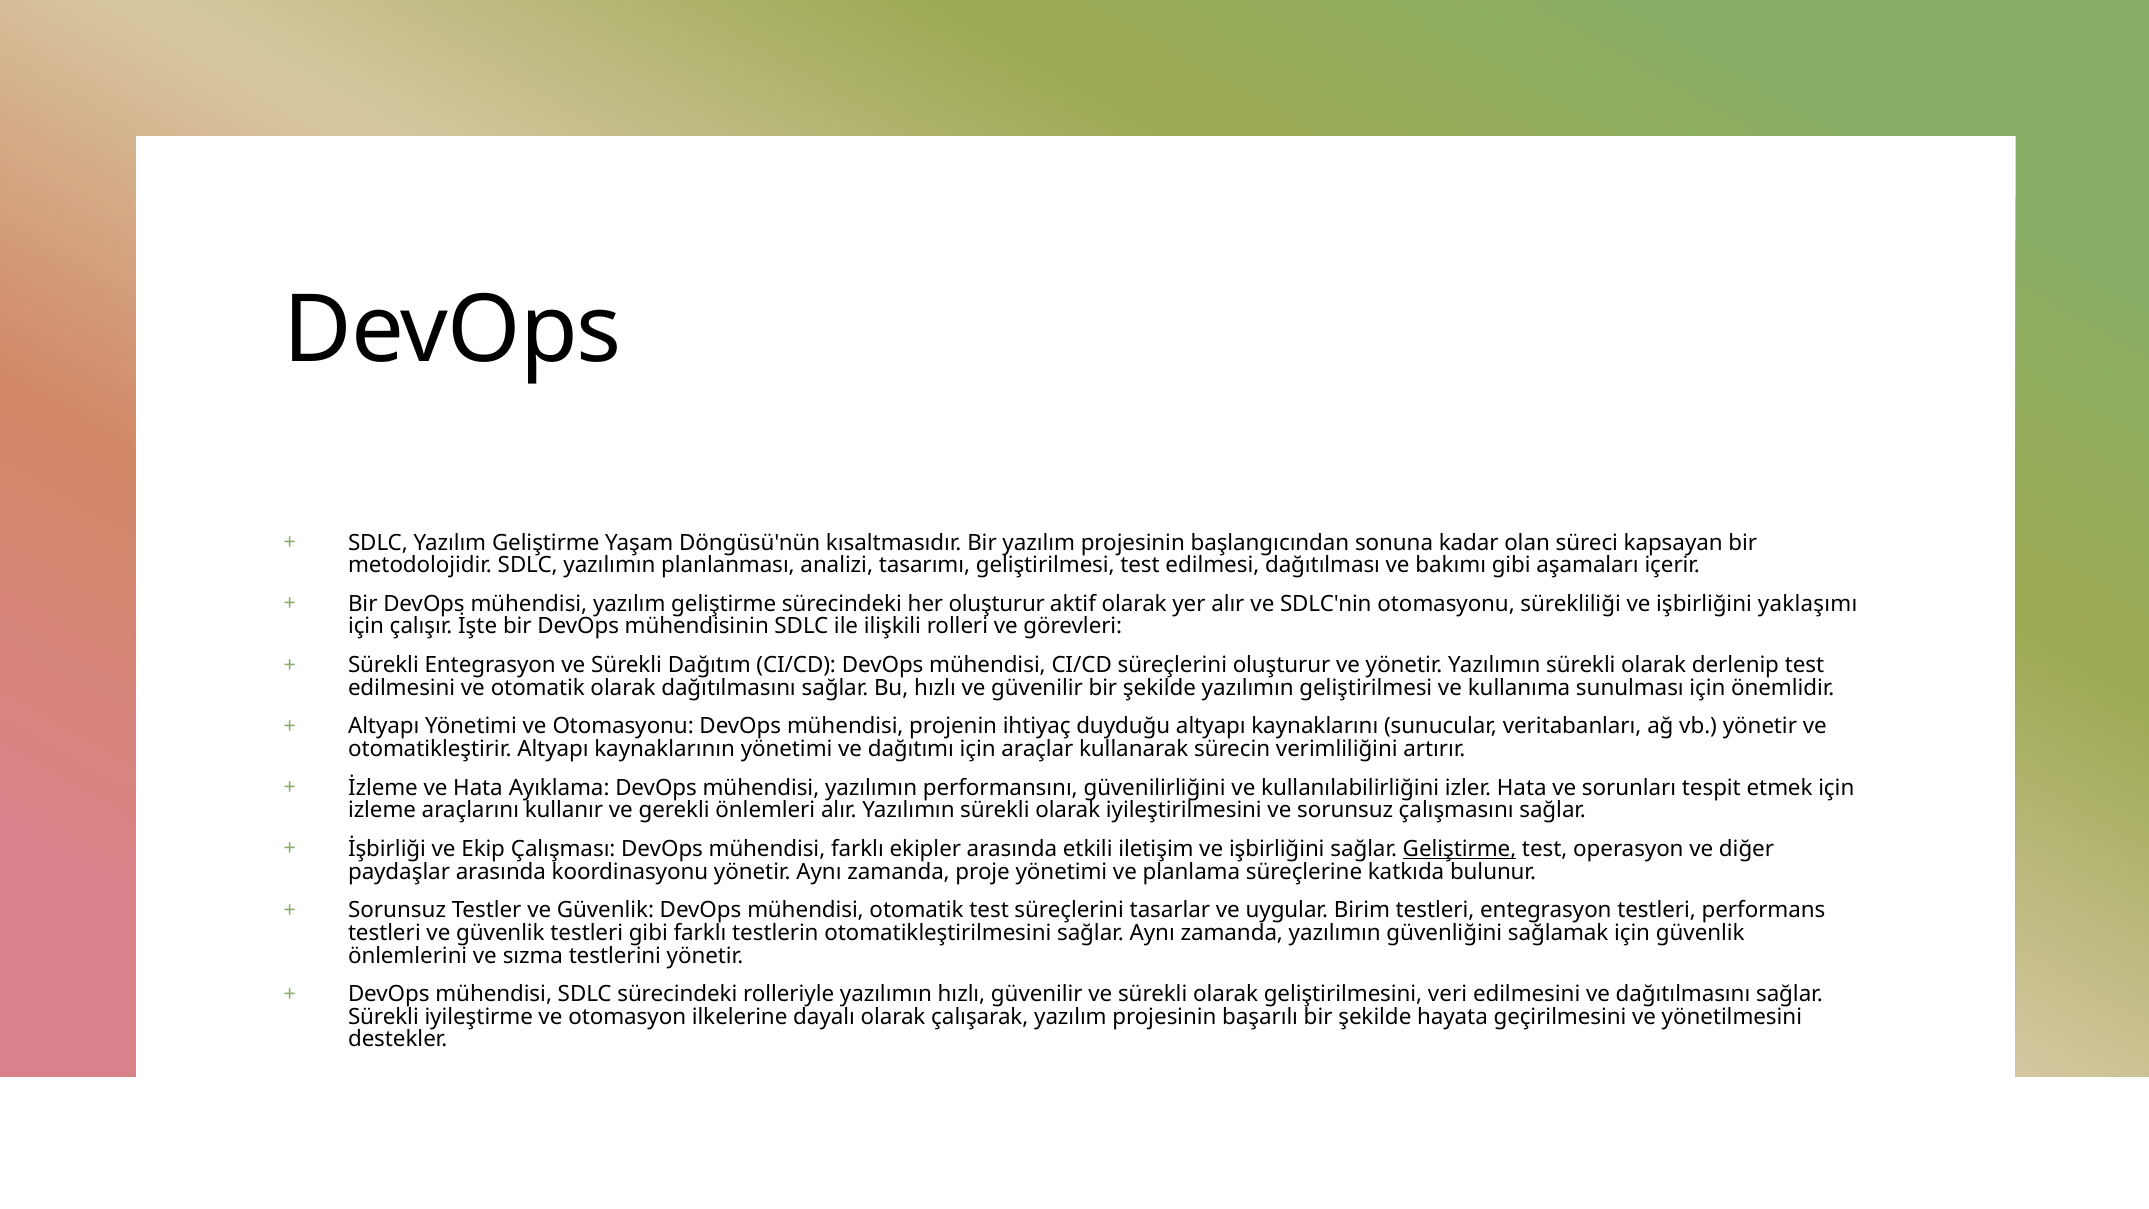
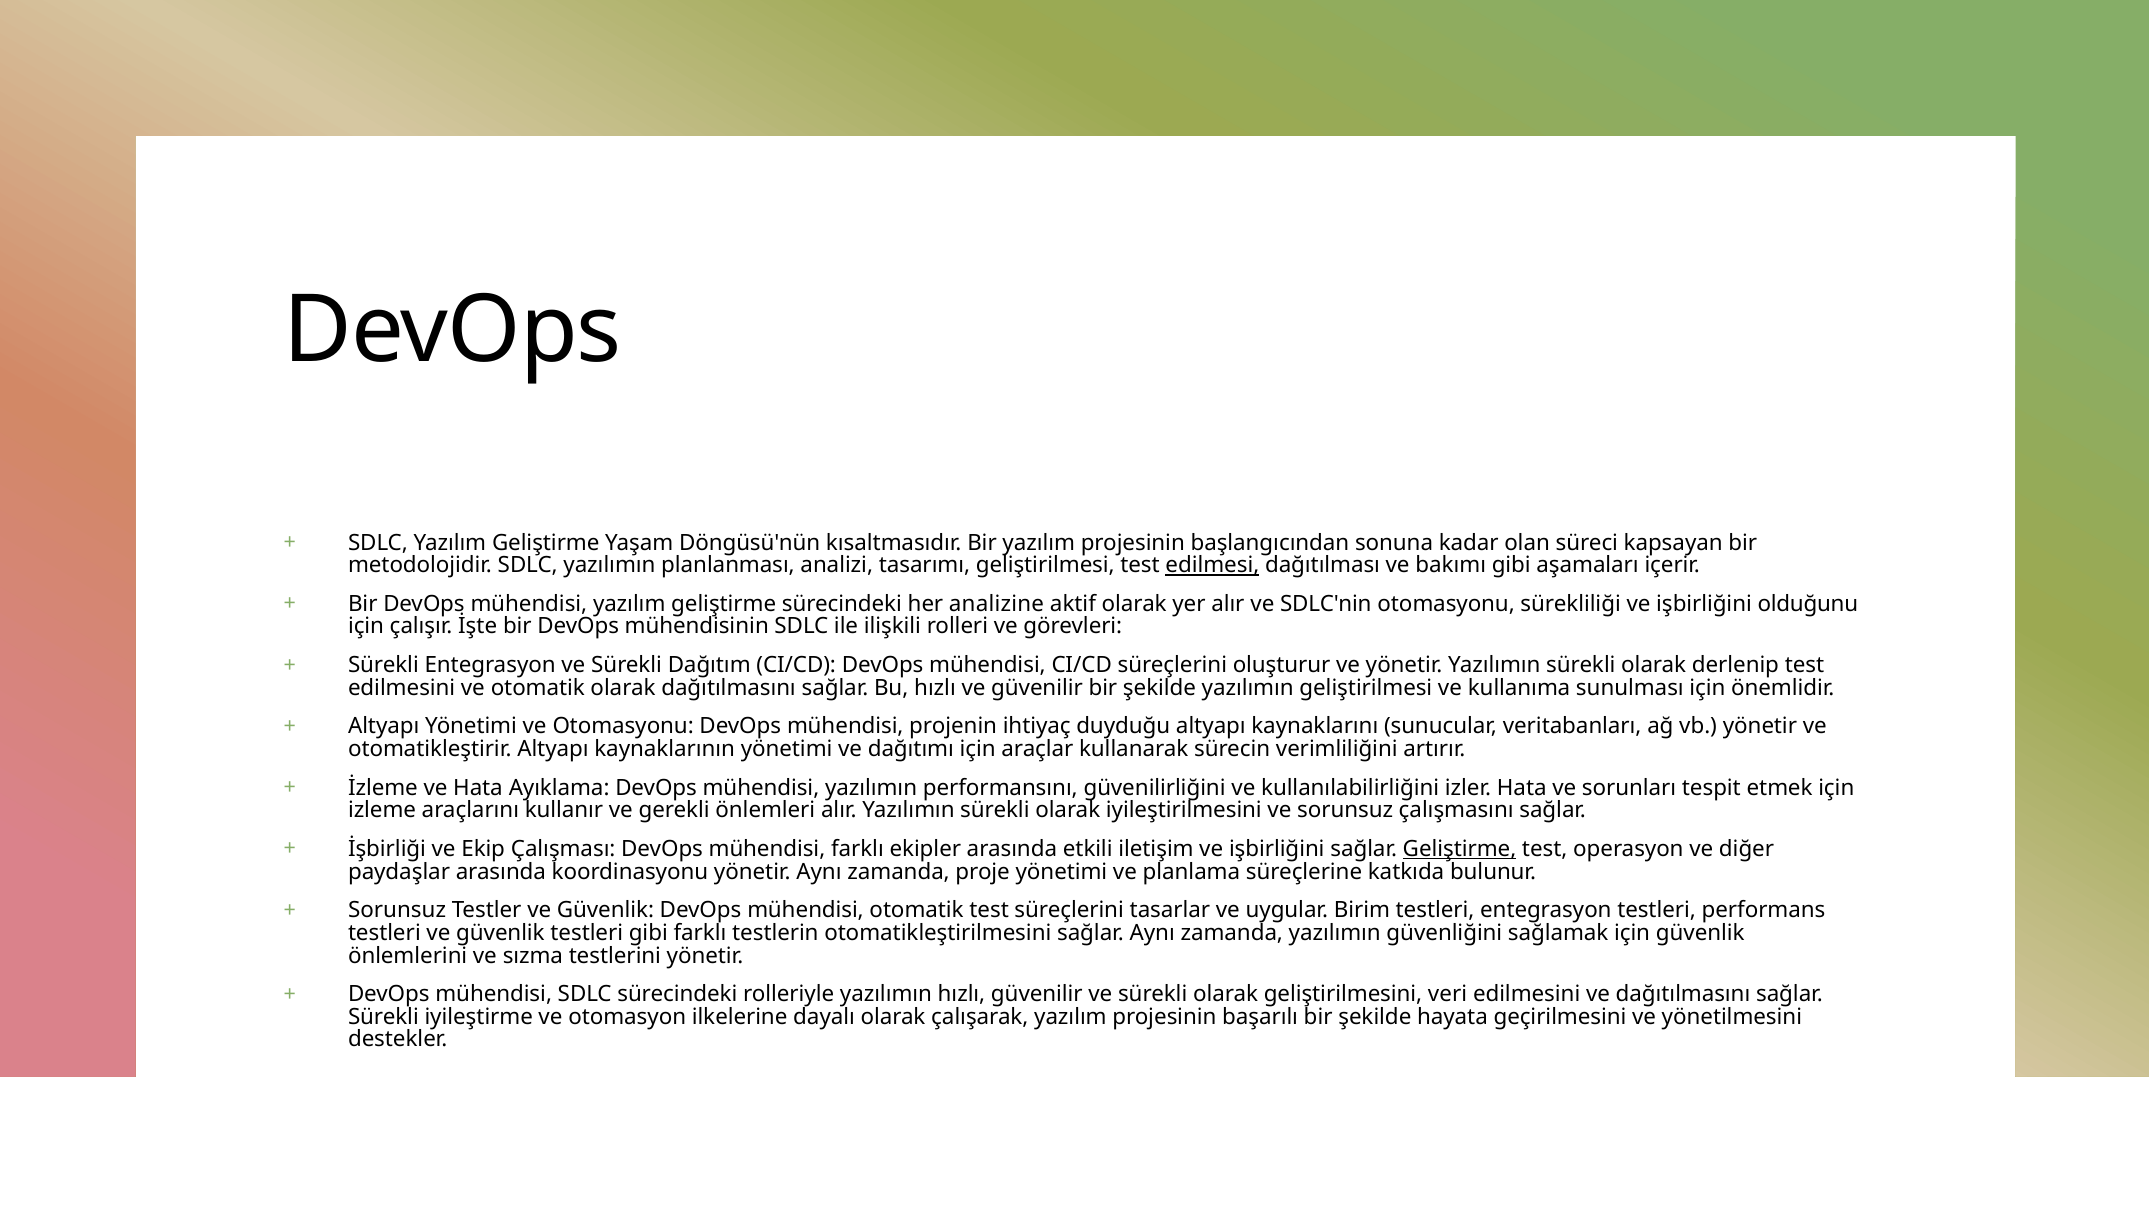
edilmesi underline: none -> present
her oluşturur: oluşturur -> analizine
yaklaşımı: yaklaşımı -> olduğunu
